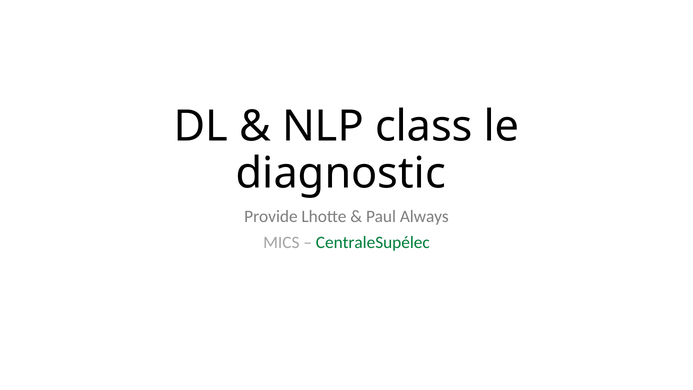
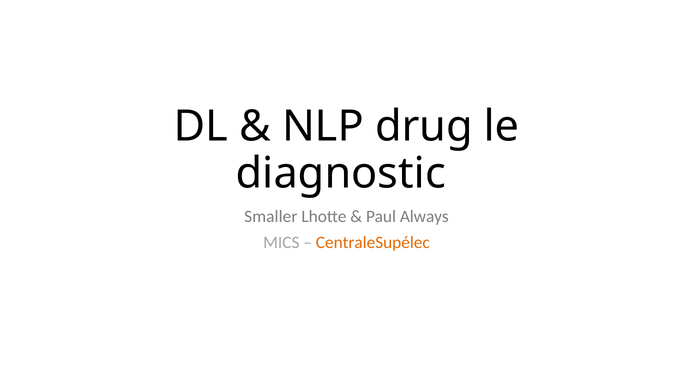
class: class -> drug
Provide: Provide -> Smaller
CentraleSupélec colour: green -> orange
